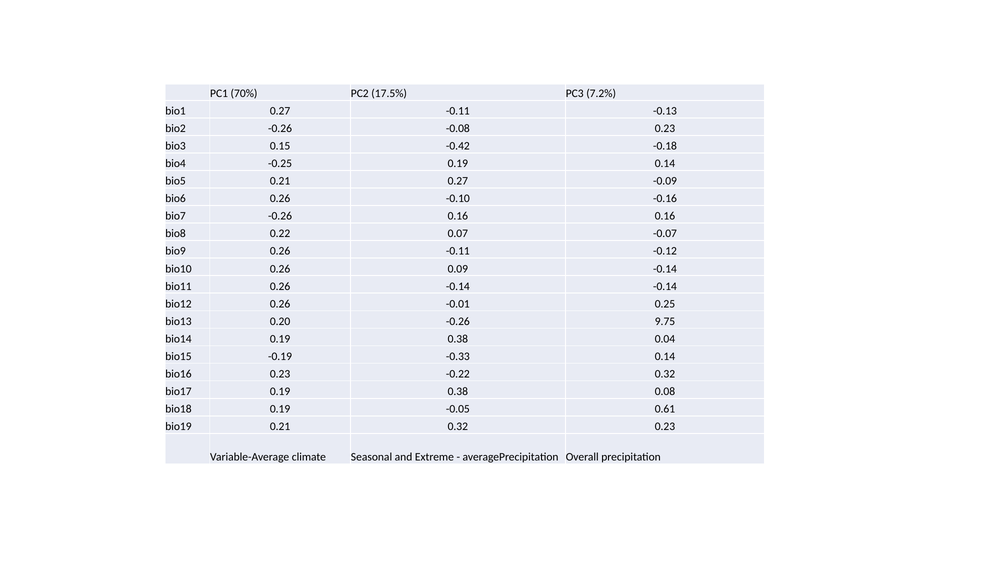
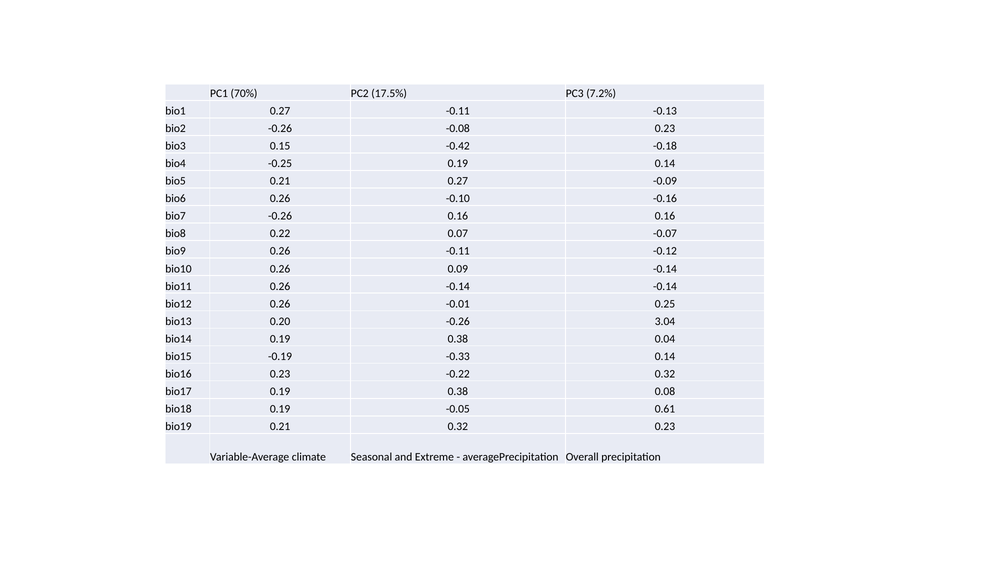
9.75: 9.75 -> 3.04
